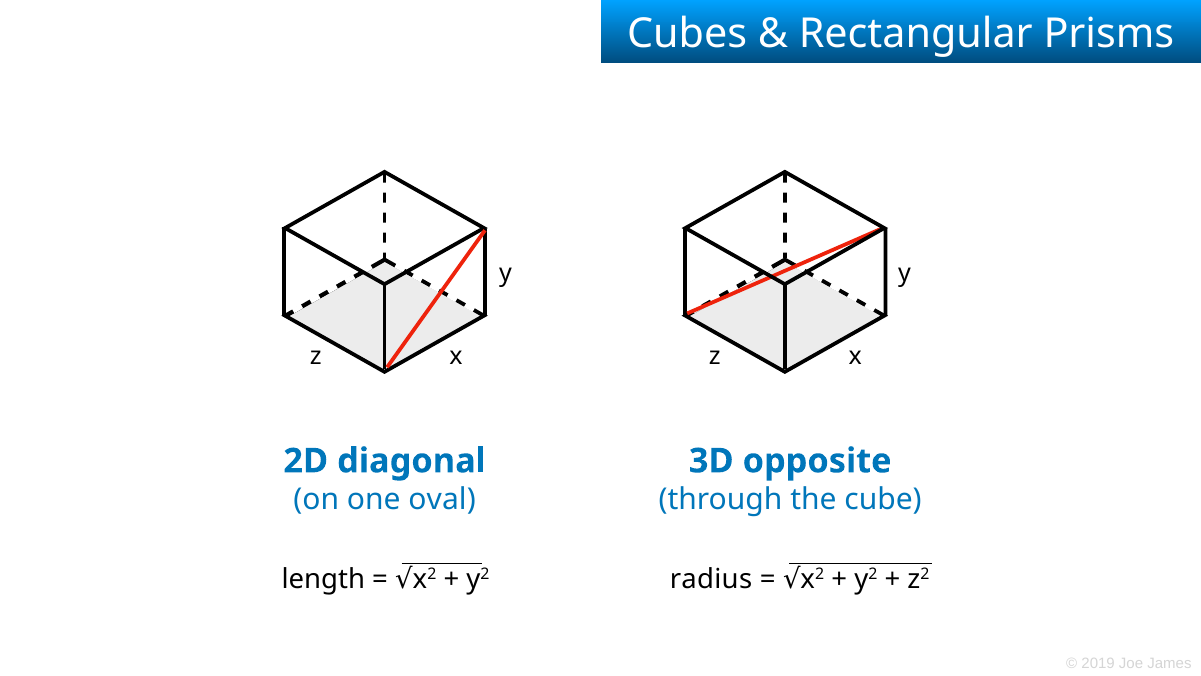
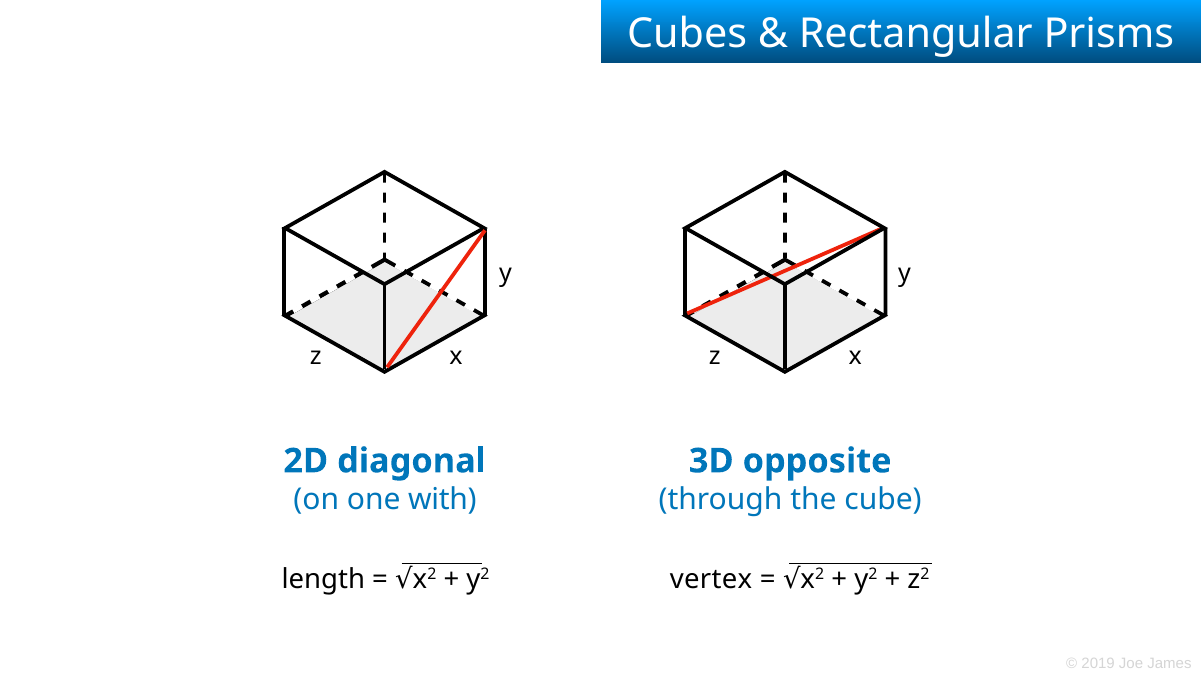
oval: oval -> with
radius: radius -> vertex
